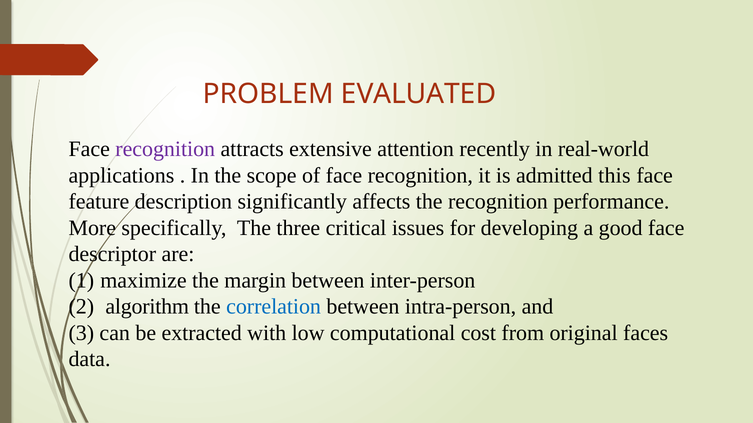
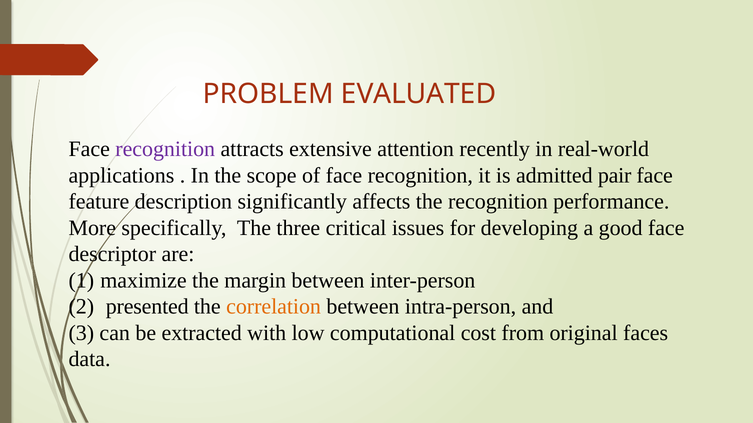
this: this -> pair
algorithm: algorithm -> presented
correlation colour: blue -> orange
